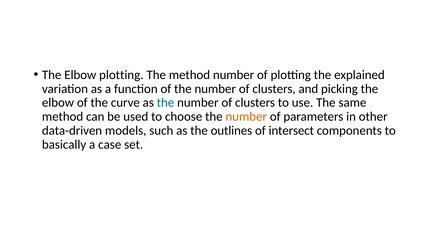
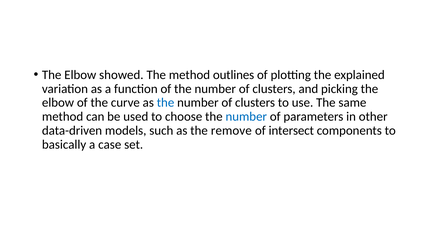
Elbow plotting: plotting -> showed
method number: number -> outlines
number at (246, 117) colour: orange -> blue
outlines: outlines -> remove
